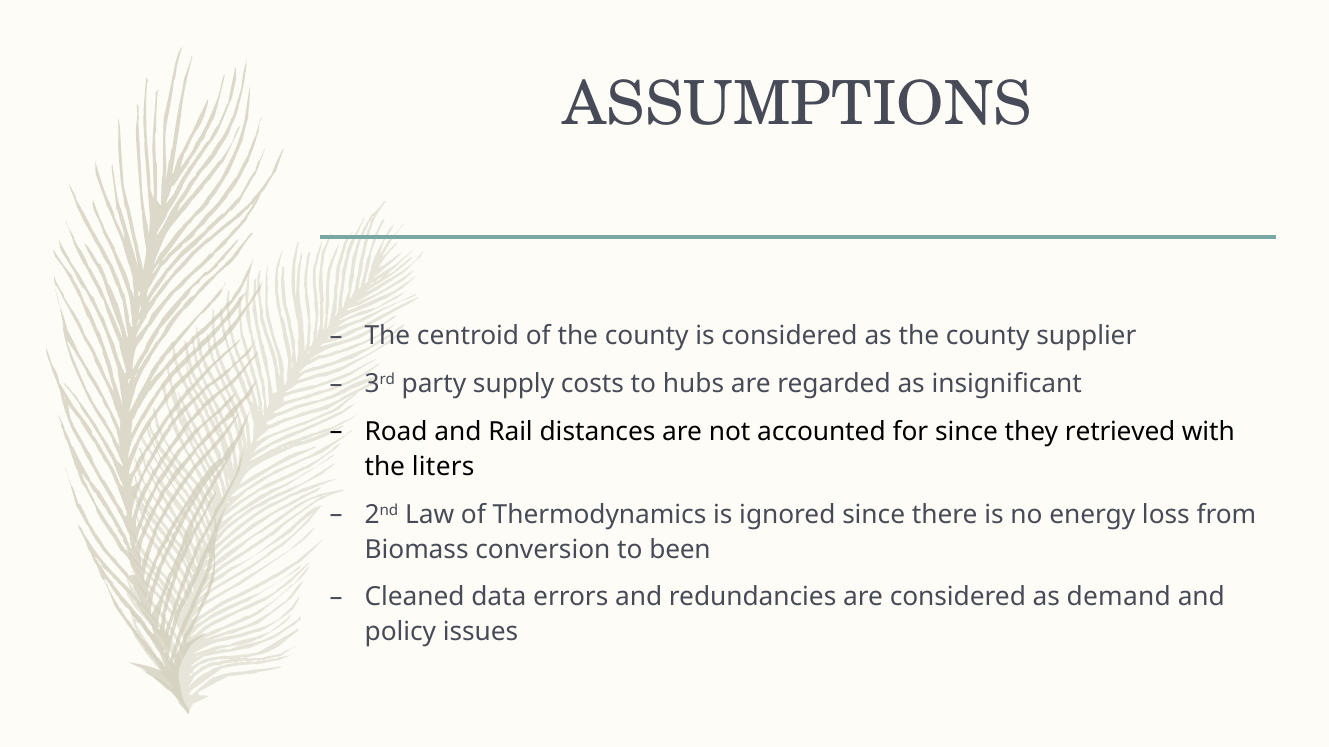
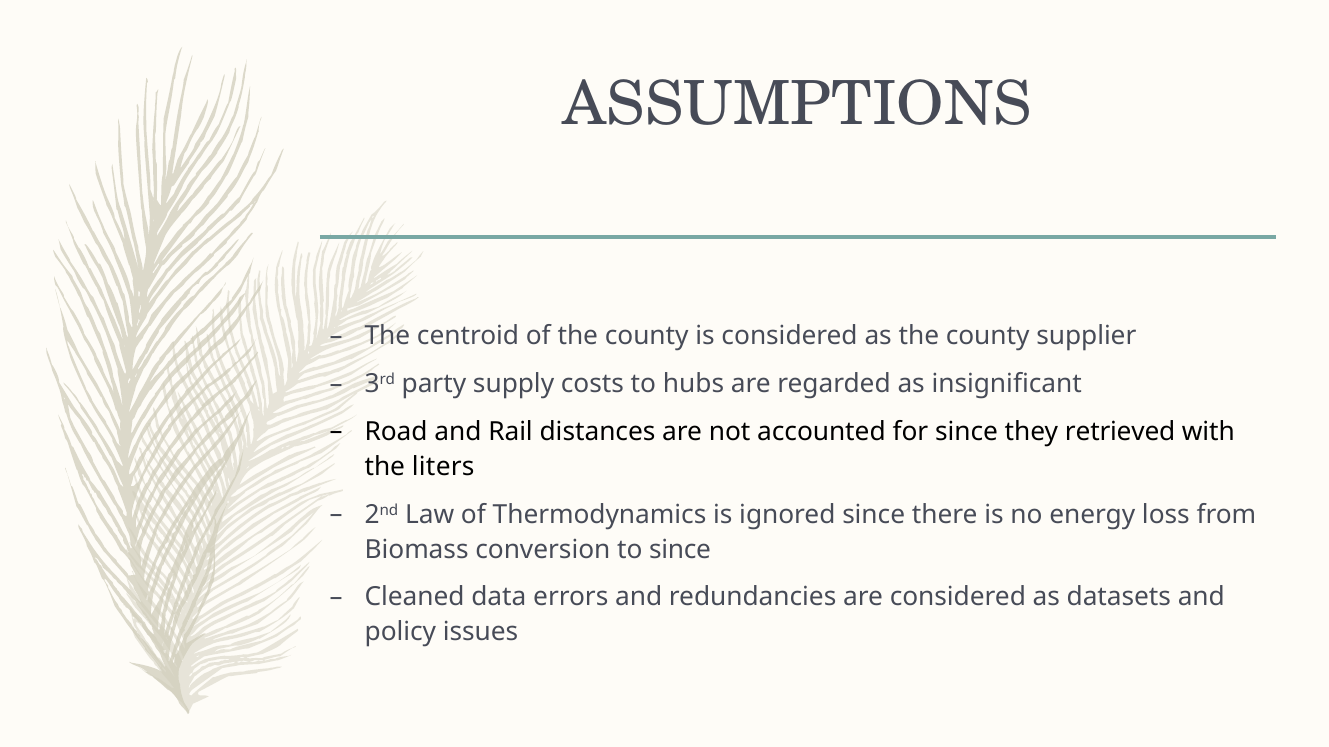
to been: been -> since
demand: demand -> datasets
